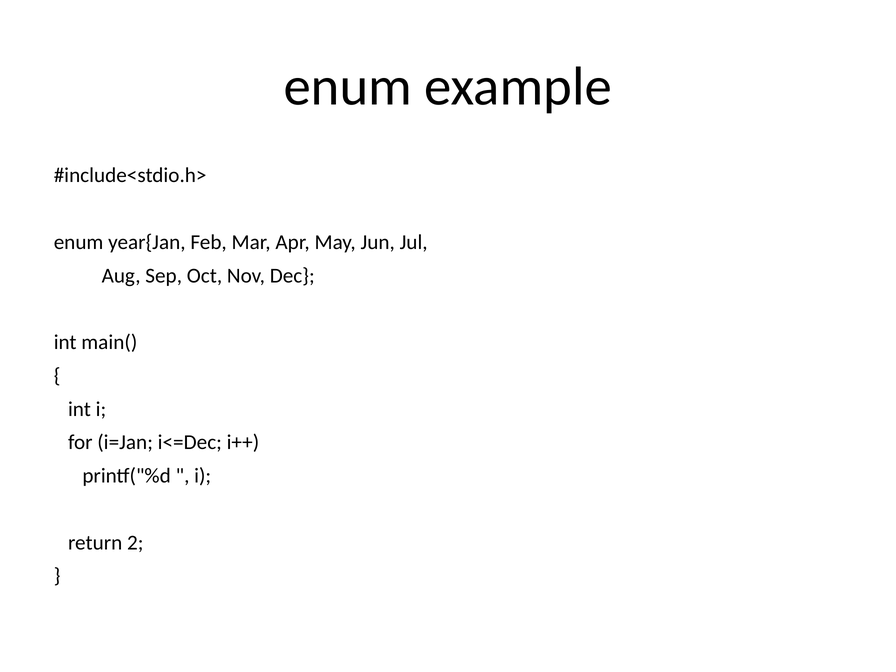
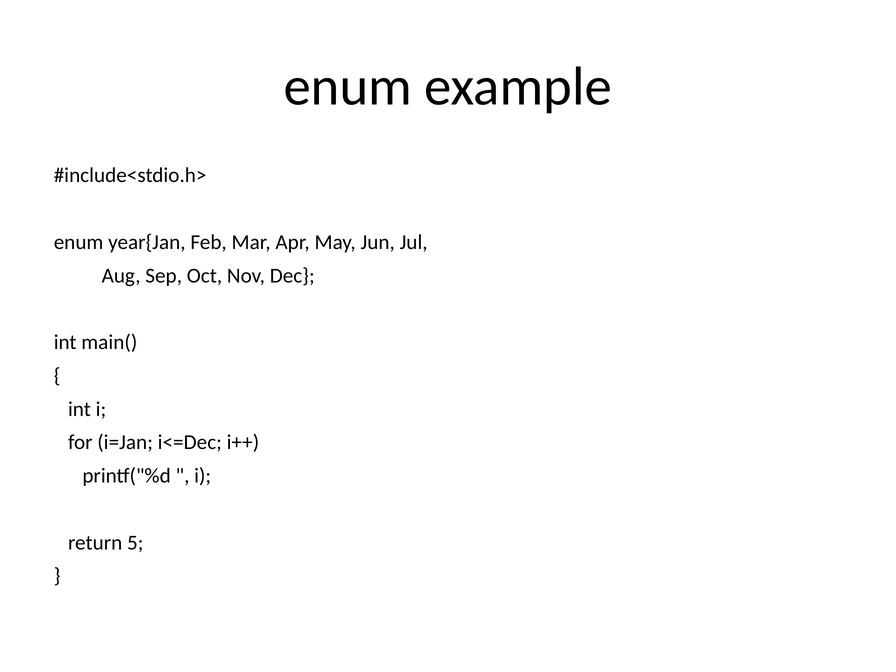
2: 2 -> 5
